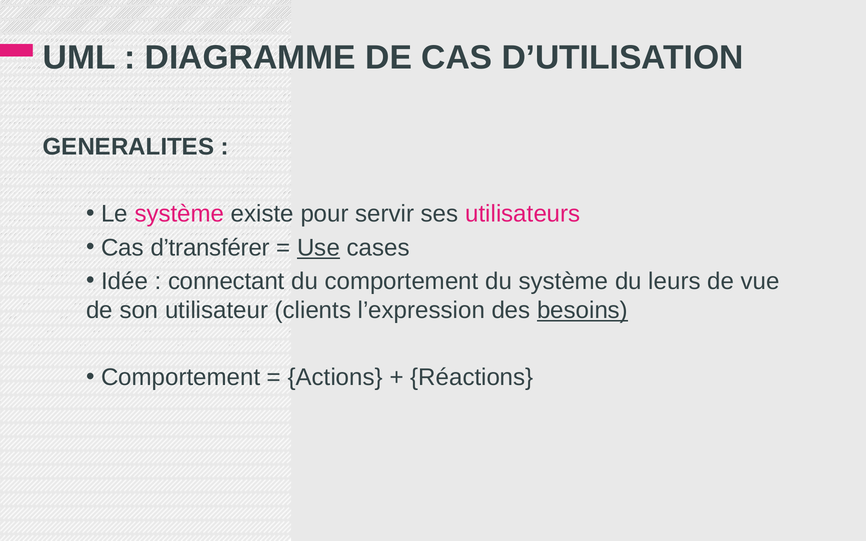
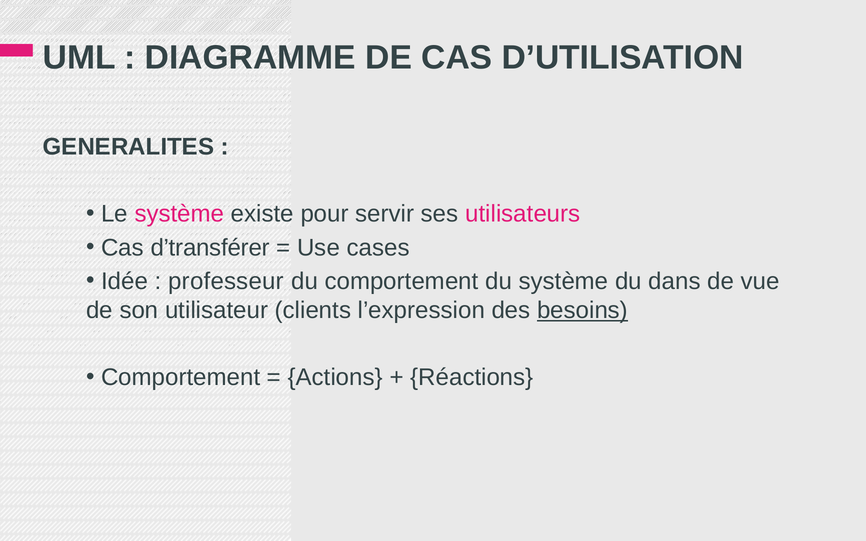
Use underline: present -> none
connectant: connectant -> professeur
leurs: leurs -> dans
